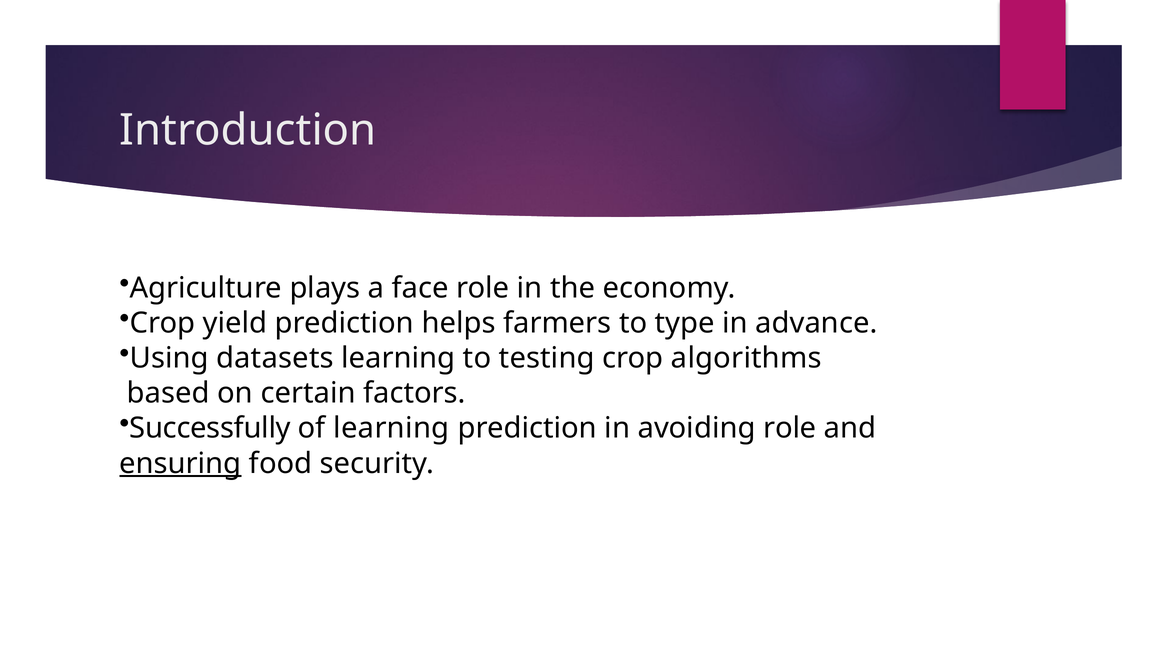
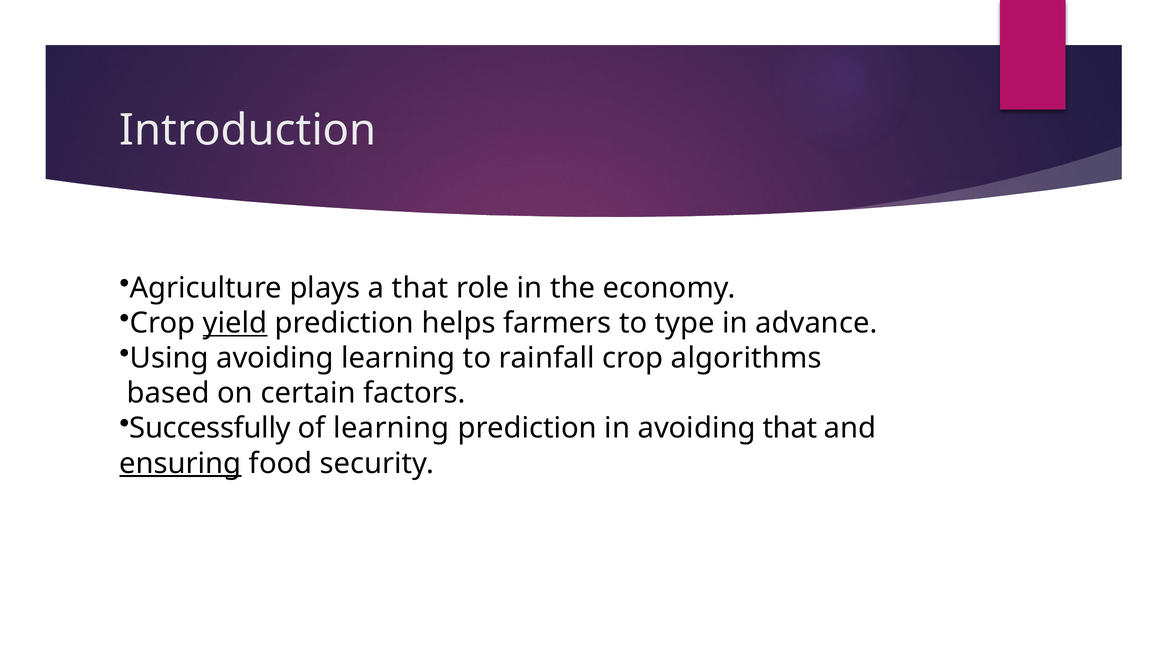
a face: face -> that
yield underline: none -> present
Using datasets: datasets -> avoiding
testing: testing -> rainfall
avoiding role: role -> that
